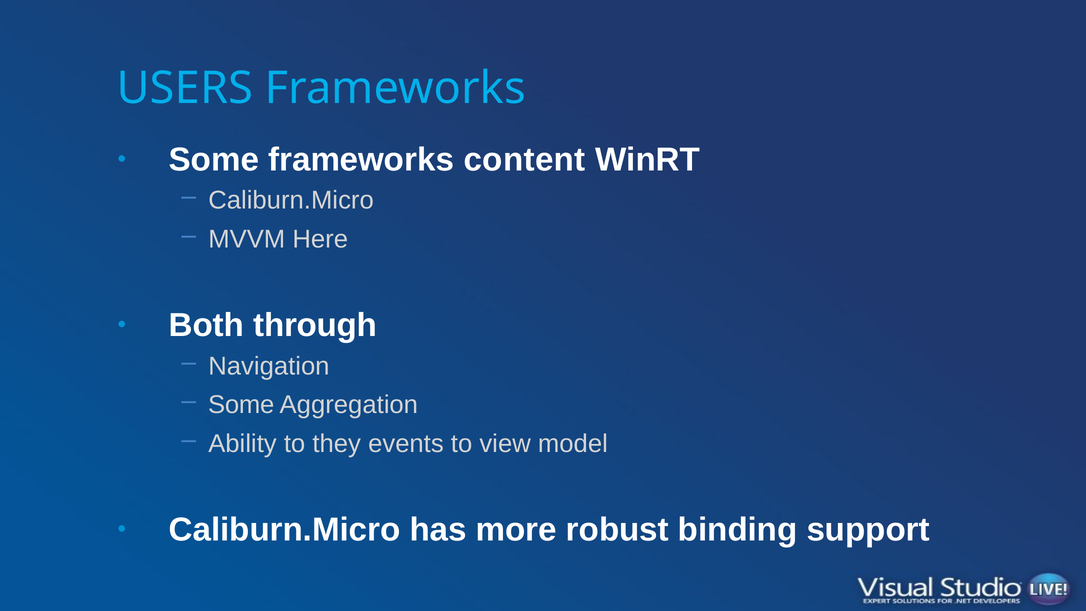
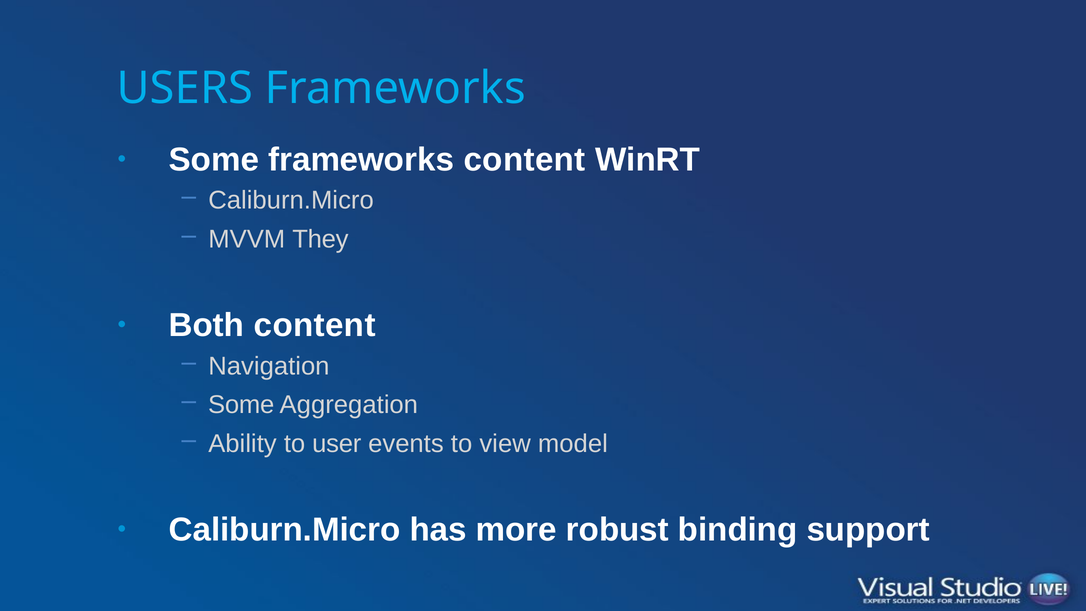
Here: Here -> They
Both through: through -> content
they: they -> user
